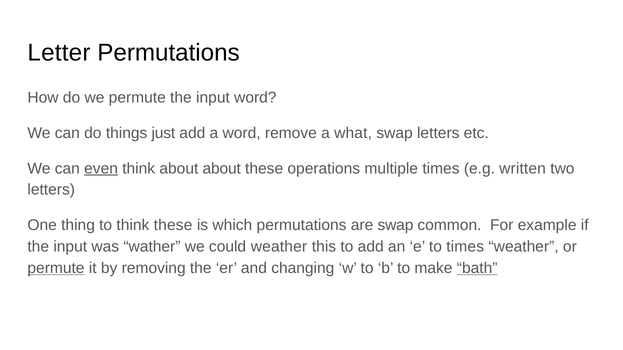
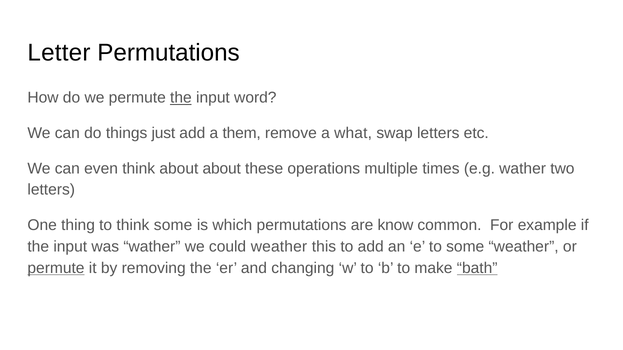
the at (181, 98) underline: none -> present
a word: word -> them
even underline: present -> none
e.g written: written -> wather
think these: these -> some
are swap: swap -> know
to times: times -> some
